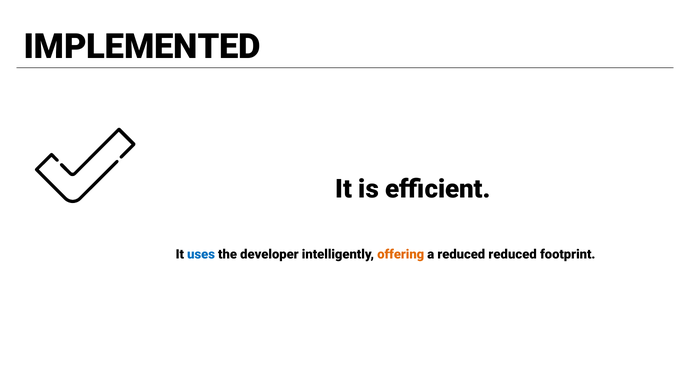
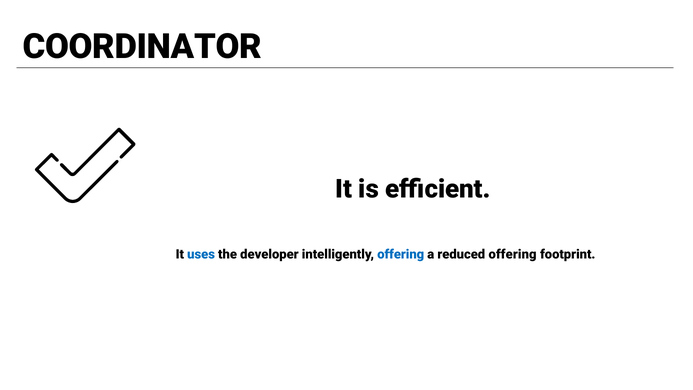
IMPLEMENTED: IMPLEMENTED -> COORDINATOR
offering at (401, 254) colour: orange -> blue
reduced reduced: reduced -> offering
